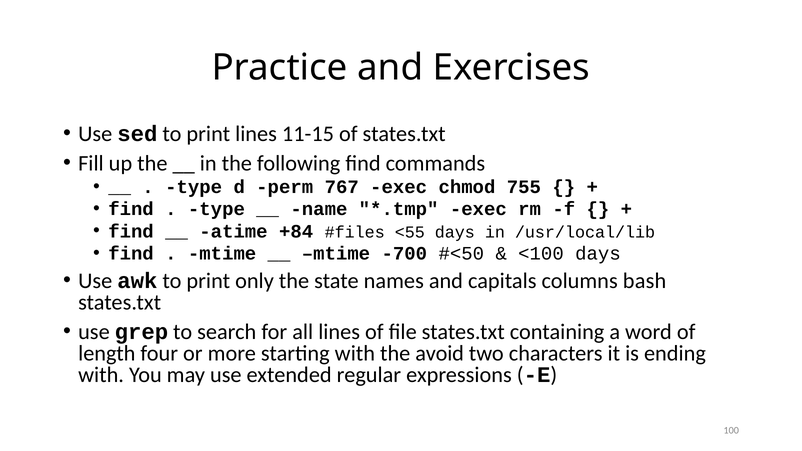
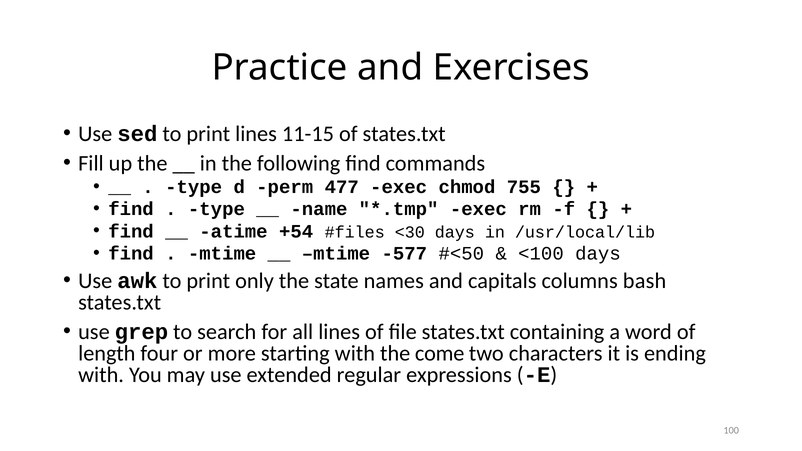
767: 767 -> 477
+84: +84 -> +54
<55: <55 -> <30
-700: -700 -> -577
avoid: avoid -> come
